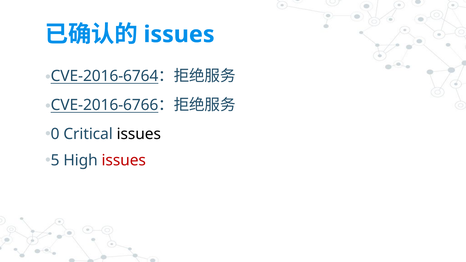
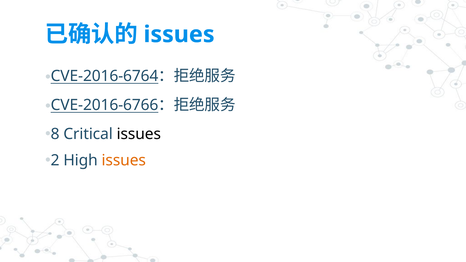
0: 0 -> 8
5: 5 -> 2
issues at (124, 161) colour: red -> orange
